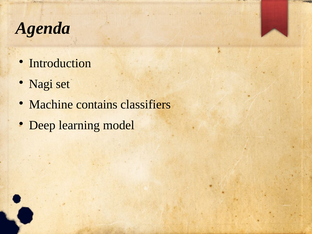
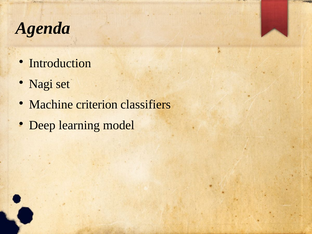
contains: contains -> criterion
